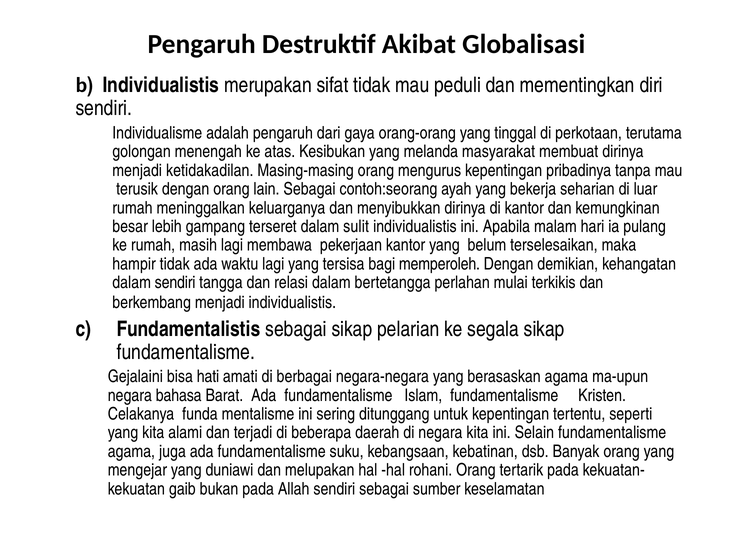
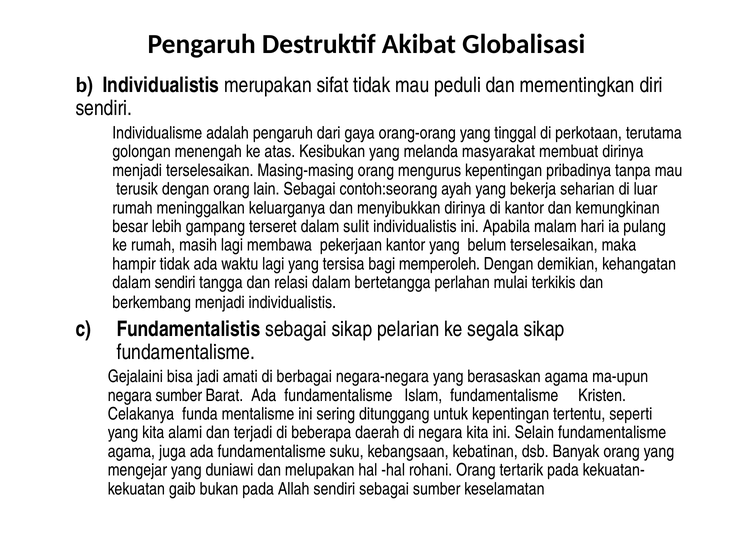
menjadi ketidakadilan: ketidakadilan -> terselesaikan
hati: hati -> jadi
negara bahasa: bahasa -> sumber
